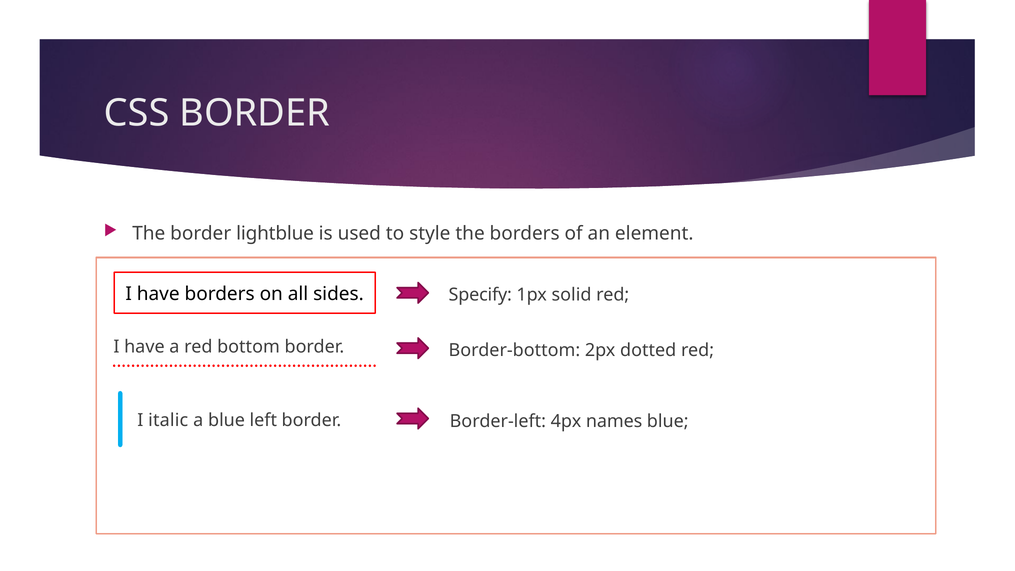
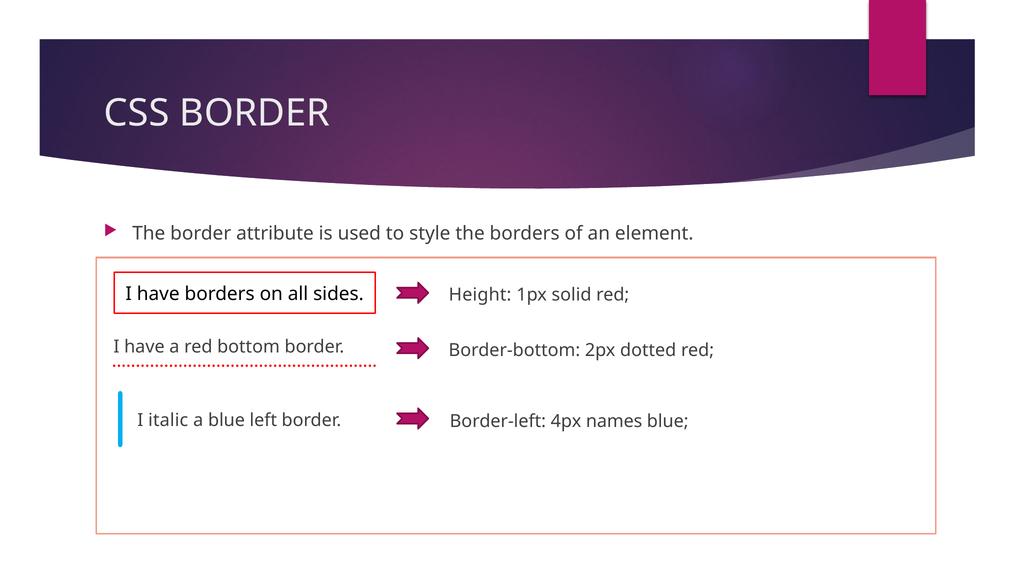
lightblue: lightblue -> attribute
Specify: Specify -> Height
